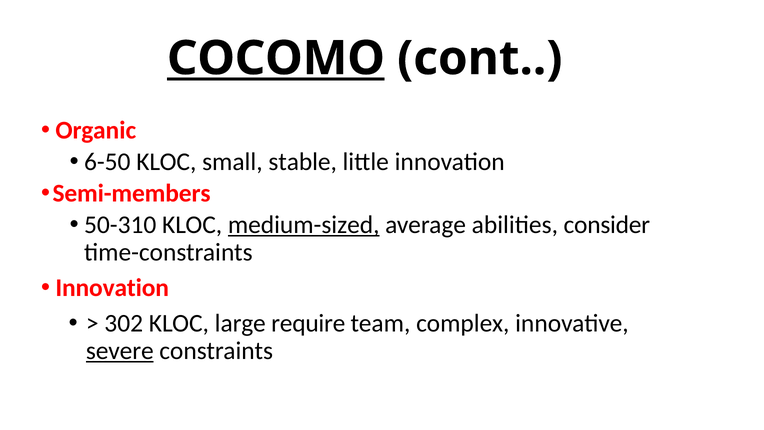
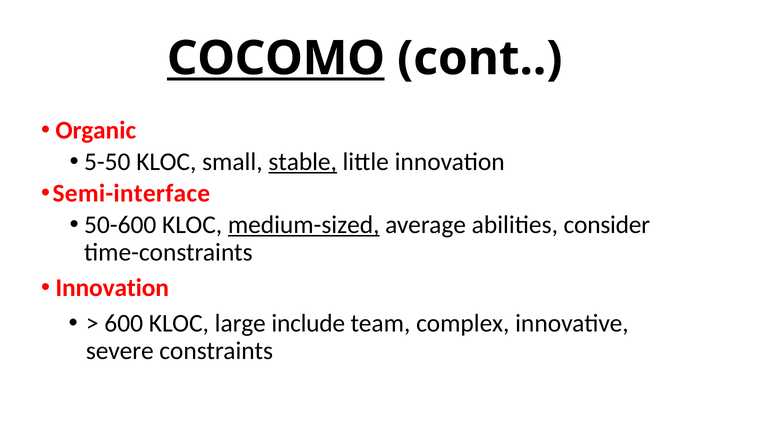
6-50: 6-50 -> 5-50
stable underline: none -> present
Semi-members: Semi-members -> Semi-interface
50-310: 50-310 -> 50-600
302: 302 -> 600
require: require -> include
severe underline: present -> none
